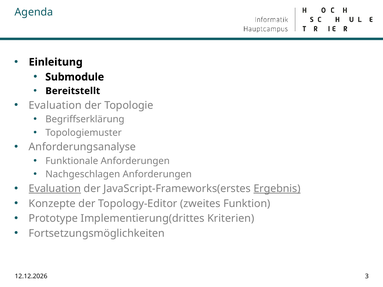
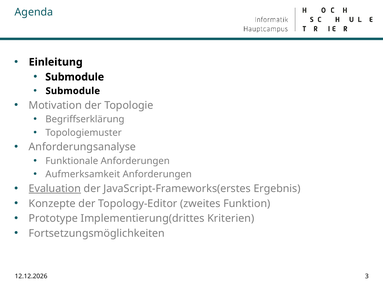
Bereitstellt at (73, 91): Bereitstellt -> Submodule
Evaluation at (55, 105): Evaluation -> Motivation
Nachgeschlagen: Nachgeschlagen -> Aufmerksamkeit
Ergebnis underline: present -> none
